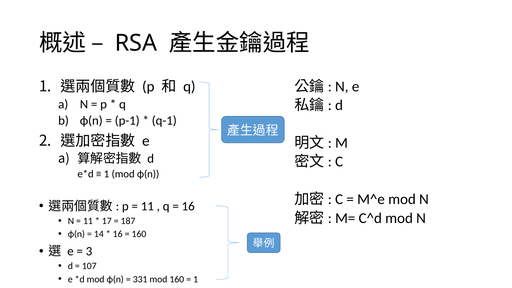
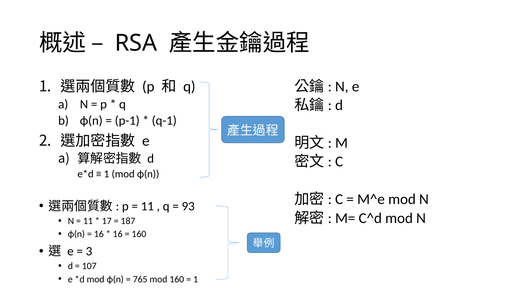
16 at (188, 206): 16 -> 93
14 at (99, 234): 14 -> 16
331: 331 -> 765
